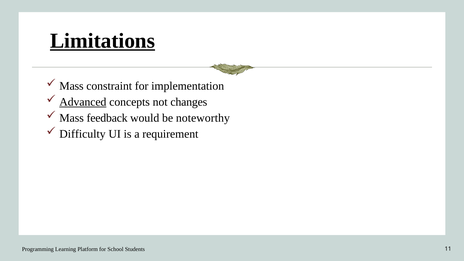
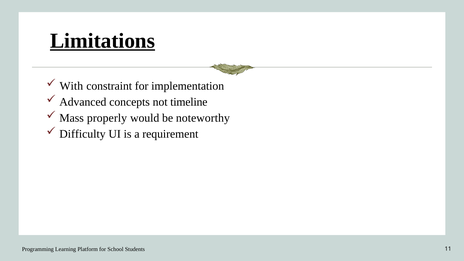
Mass at (71, 86): Mass -> With
Advanced underline: present -> none
changes: changes -> timeline
feedback: feedback -> properly
